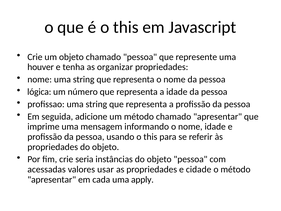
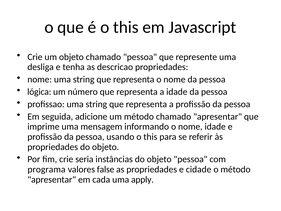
houver: houver -> desliga
organizar: organizar -> descricao
acessadas: acessadas -> programa
usar: usar -> false
